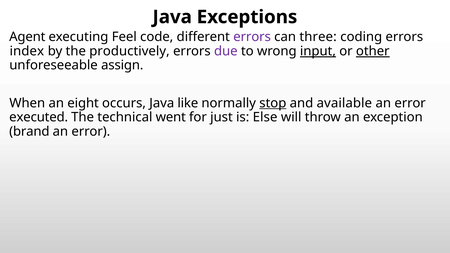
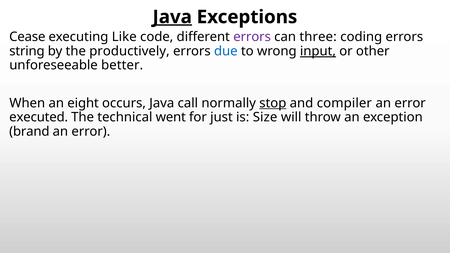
Java at (172, 17) underline: none -> present
Agent: Agent -> Cease
Feel: Feel -> Like
index: index -> string
due colour: purple -> blue
other underline: present -> none
assign: assign -> better
like: like -> call
available: available -> compiler
Else: Else -> Size
